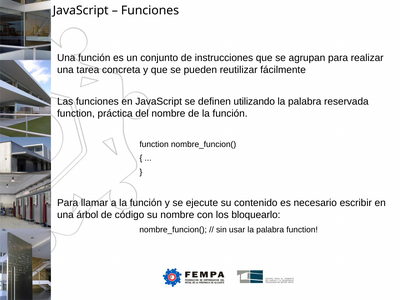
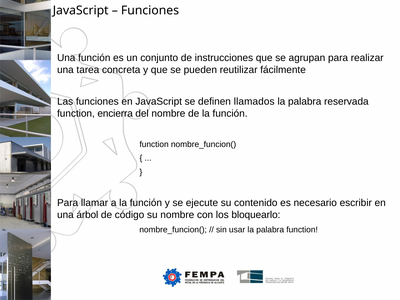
utilizando: utilizando -> llamados
práctica: práctica -> encierra
